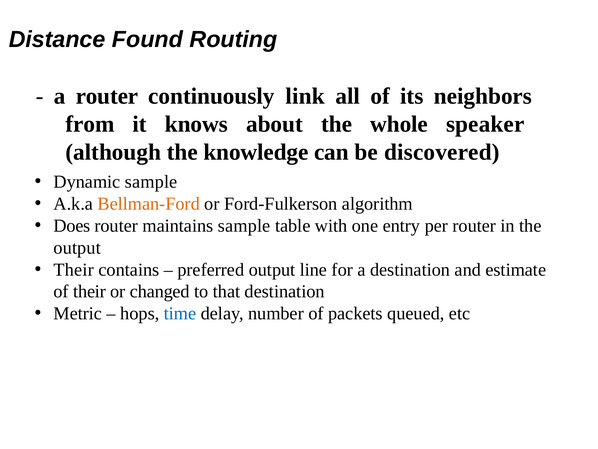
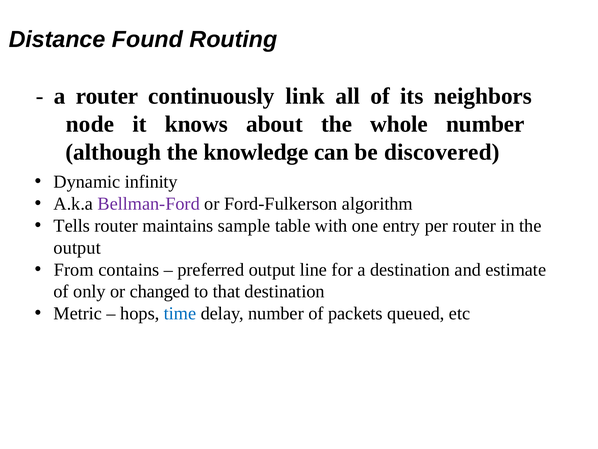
from: from -> node
whole speaker: speaker -> number
Dynamic sample: sample -> infinity
Bellman-Ford colour: orange -> purple
Does: Does -> Tells
Their at (74, 269): Their -> From
of their: their -> only
